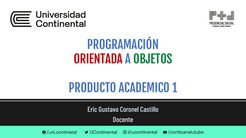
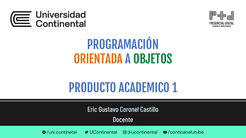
ORIENTADA colour: red -> orange
